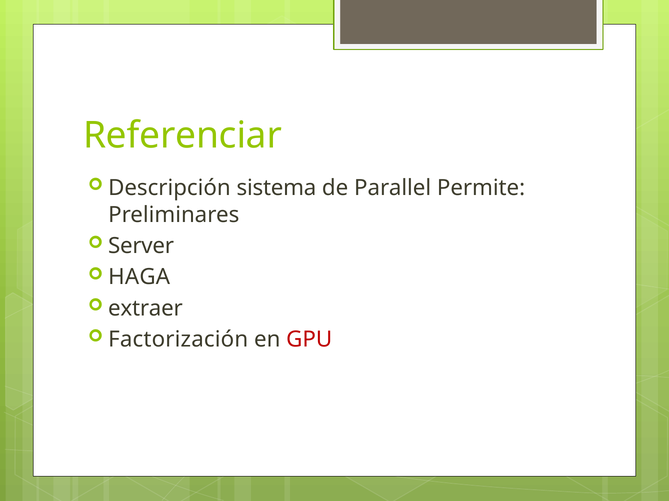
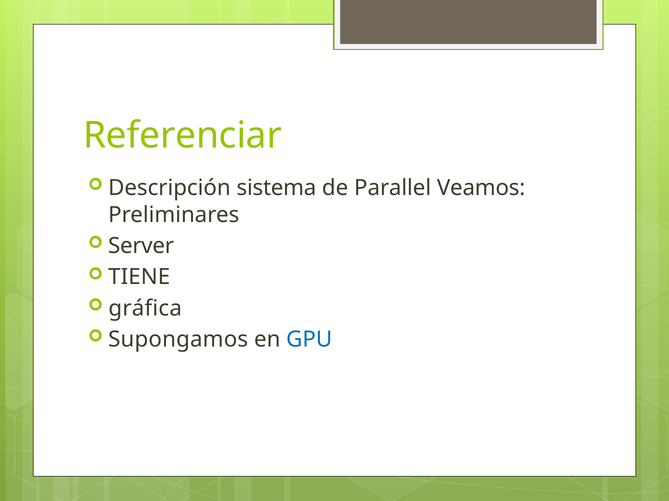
Permite: Permite -> Veamos
HAGA: HAGA -> TIENE
extraer: extraer -> gráfica
Factorización: Factorización -> Supongamos
GPU colour: red -> blue
